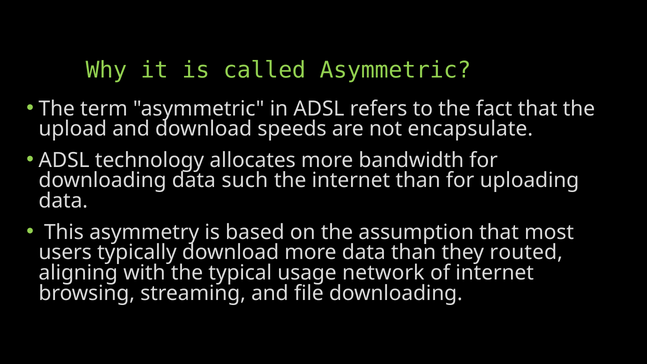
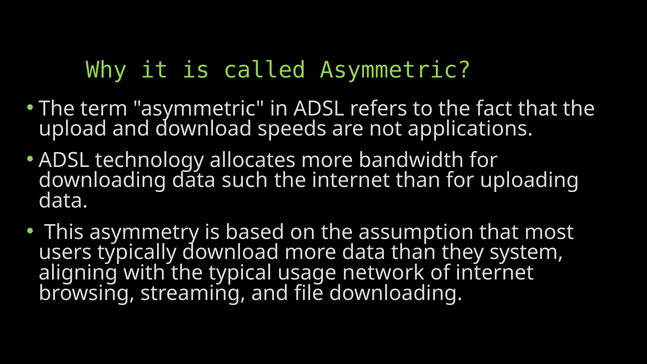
encapsulate: encapsulate -> applications
routed: routed -> system
